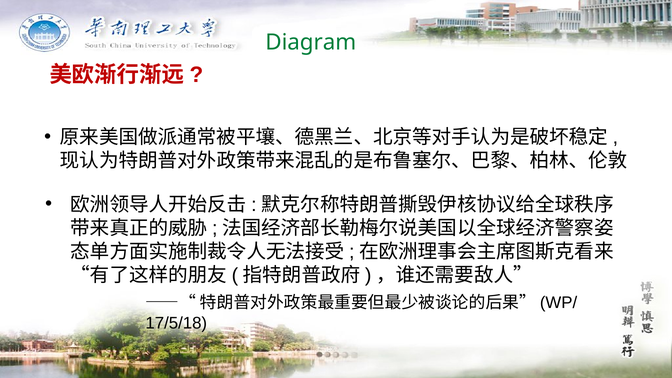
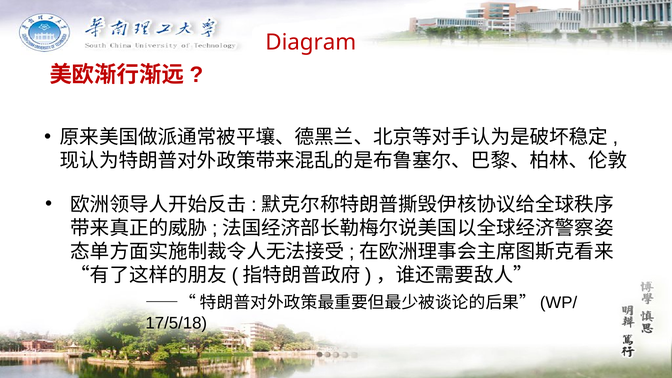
Diagram colour: green -> red
